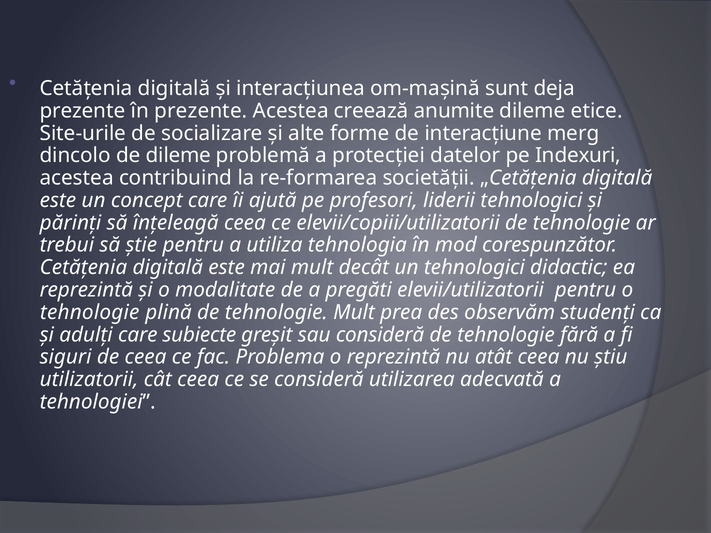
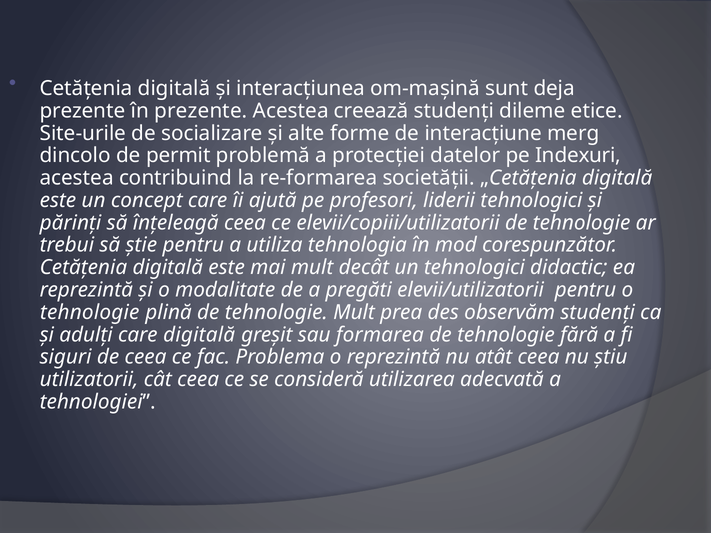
creează anumite: anumite -> studenți
de dileme: dileme -> permit
care subiecte: subiecte -> digitală
sau consideră: consideră -> formarea
